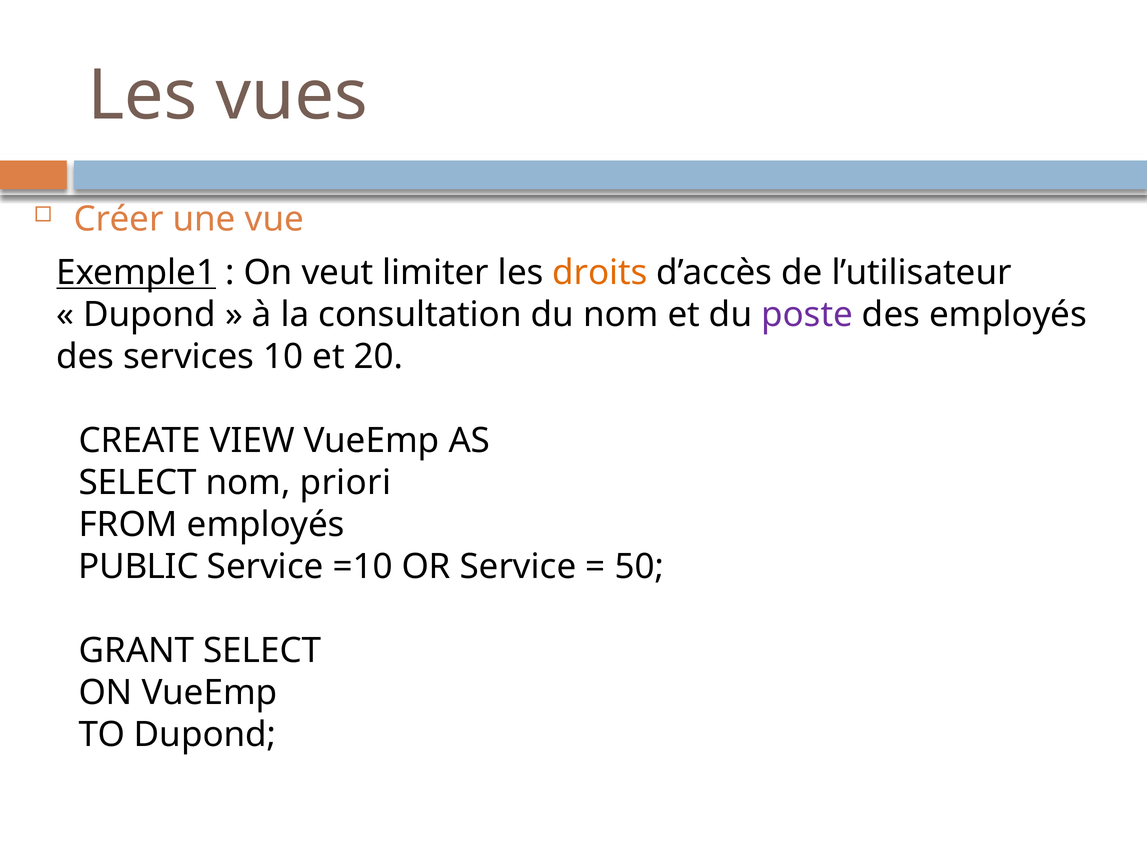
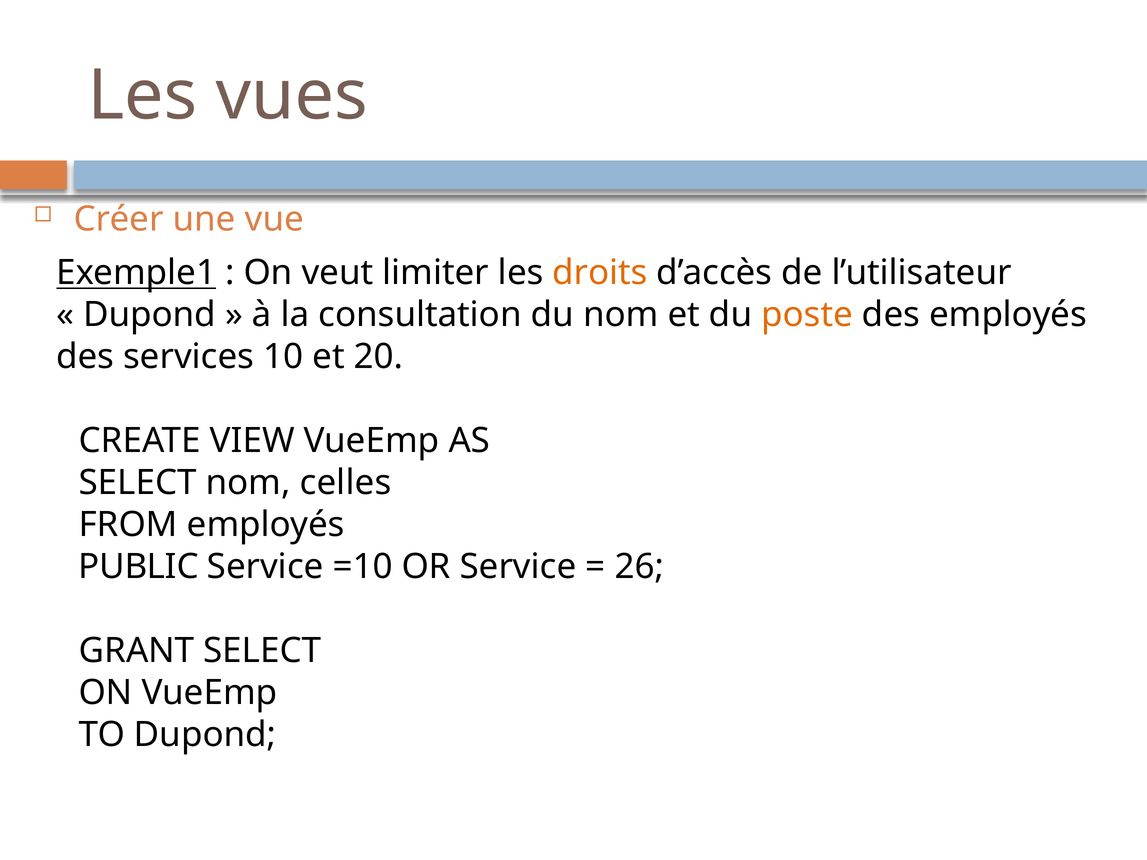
poste colour: purple -> orange
priori: priori -> celles
50: 50 -> 26
